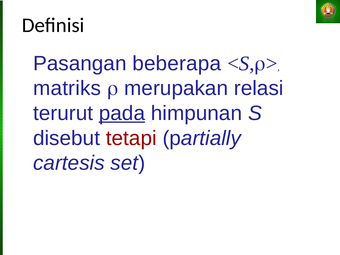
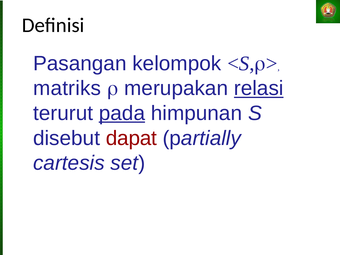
beberapa: beberapa -> kelompok
relasi underline: none -> present
tetapi: tetapi -> dapat
